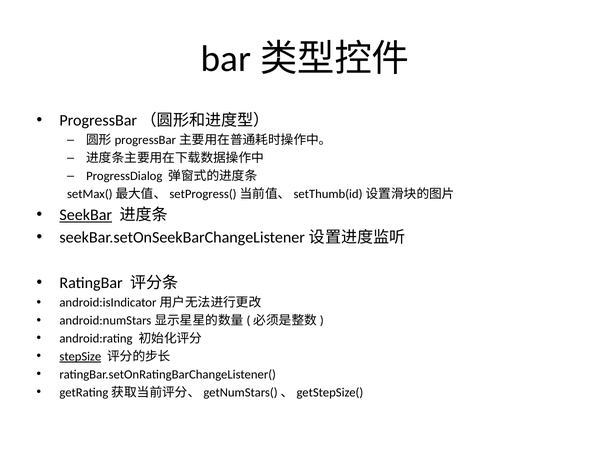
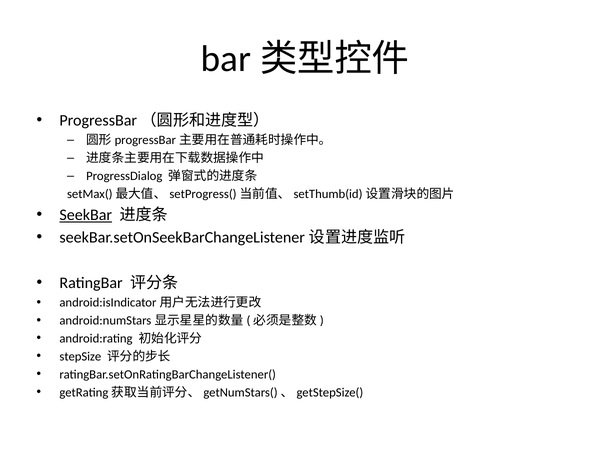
stepSize underline: present -> none
